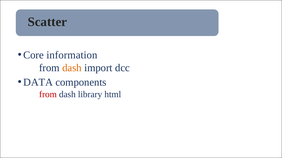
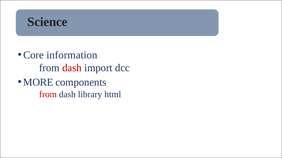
Scatter: Scatter -> Science
dash at (72, 68) colour: orange -> red
DATA: DATA -> MORE
